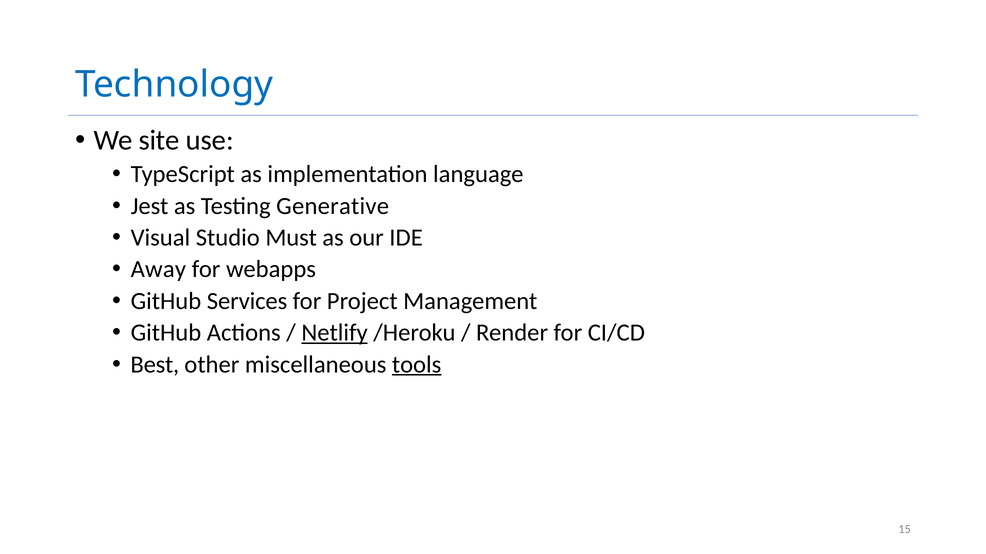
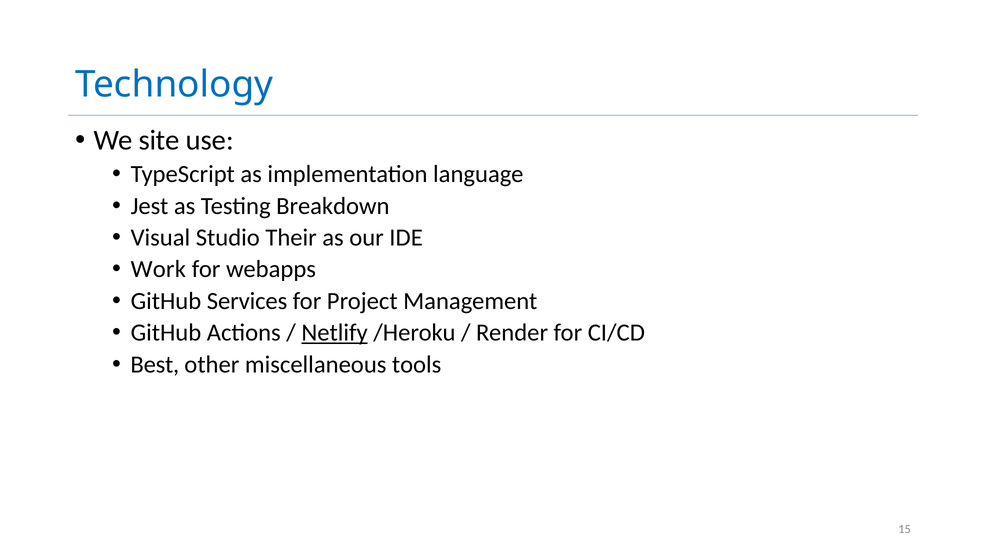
Generative: Generative -> Breakdown
Must: Must -> Their
Away: Away -> Work
tools underline: present -> none
